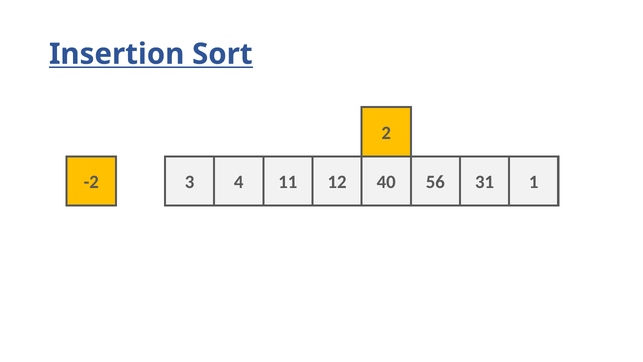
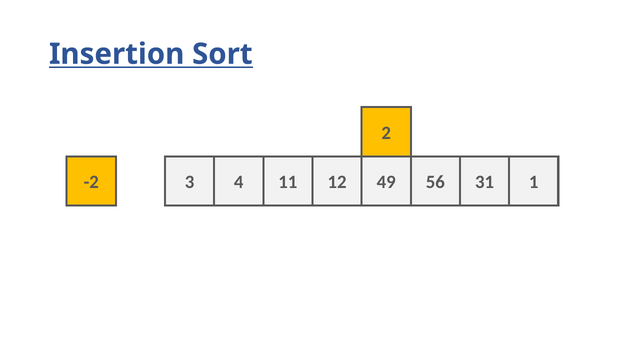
40: 40 -> 49
